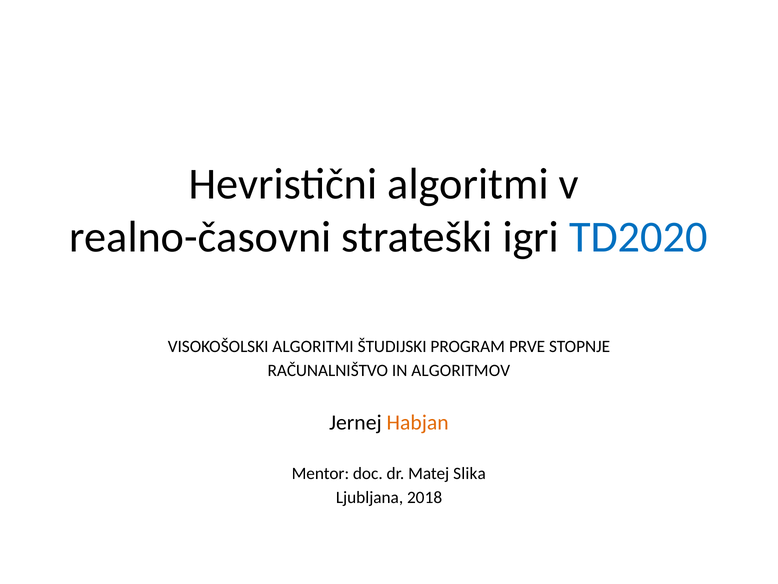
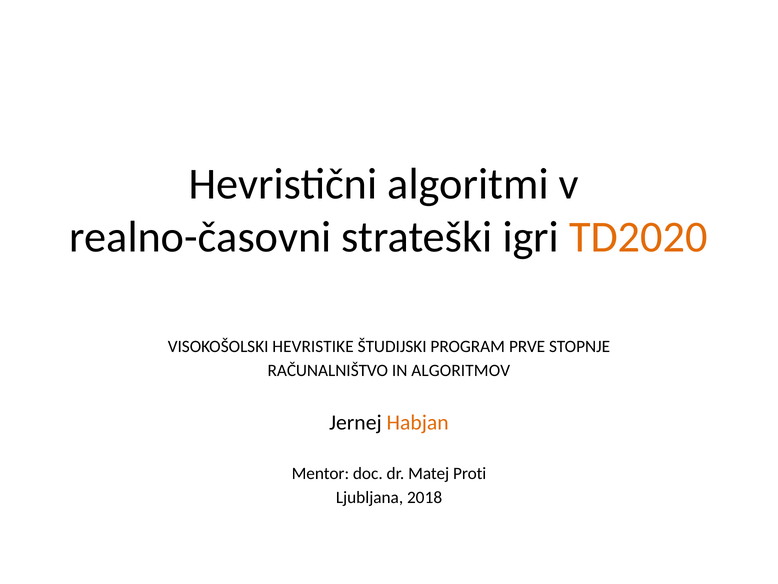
TD2020 colour: blue -> orange
VISOKOŠOLSKI ALGORITMI: ALGORITMI -> HEVRISTIKE
Slika: Slika -> Proti
